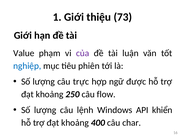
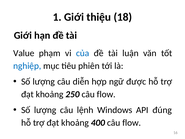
73: 73 -> 18
của colour: purple -> blue
trực: trực -> diễn
khiển: khiển -> đúng
400 câu char: char -> flow
